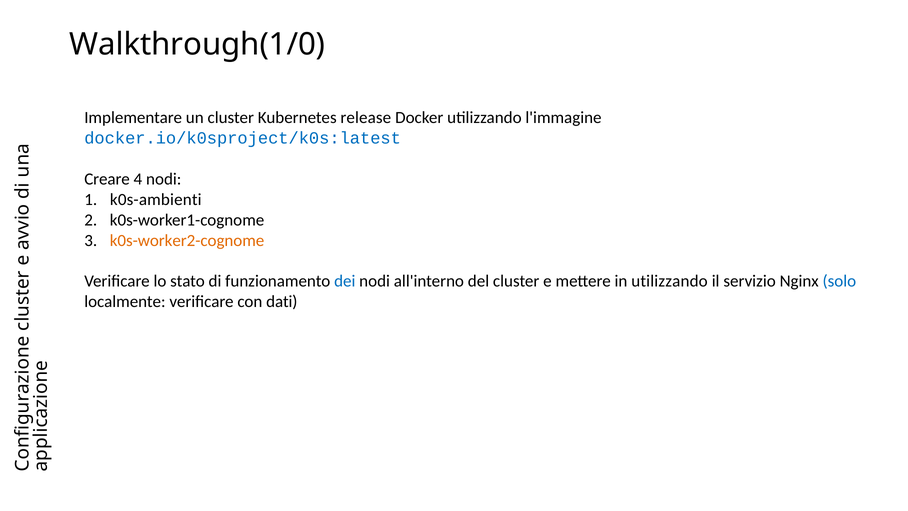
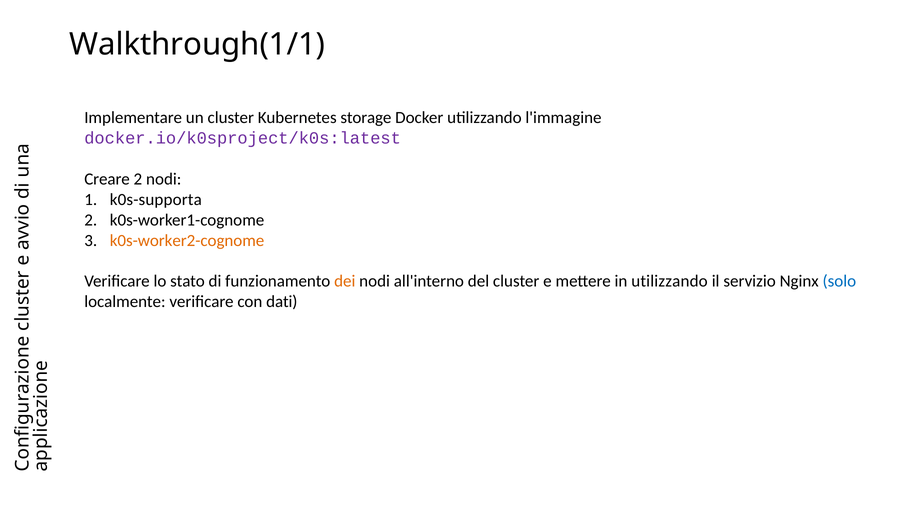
Walkthrough(1/0: Walkthrough(1/0 -> Walkthrough(1/1
release: release -> storage
docker.io/k0sproject/k0s:latest colour: blue -> purple
Creare 4: 4 -> 2
k0s-ambienti: k0s-ambienti -> k0s-supporta
dei colour: blue -> orange
